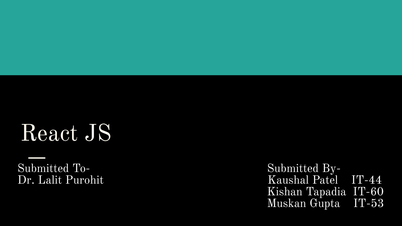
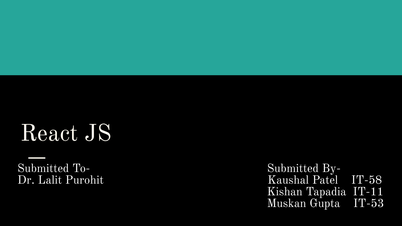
IT-44: IT-44 -> IT-58
IT-60: IT-60 -> IT-11
